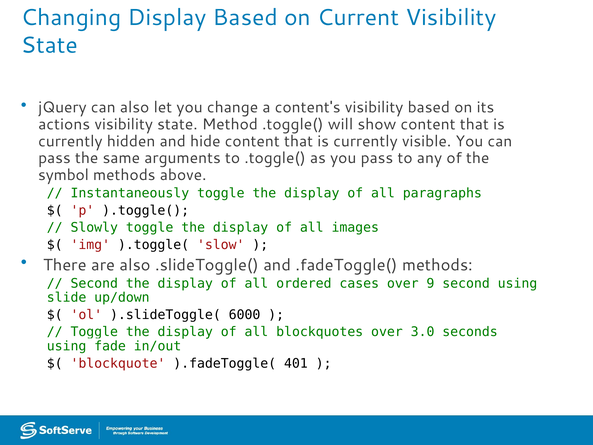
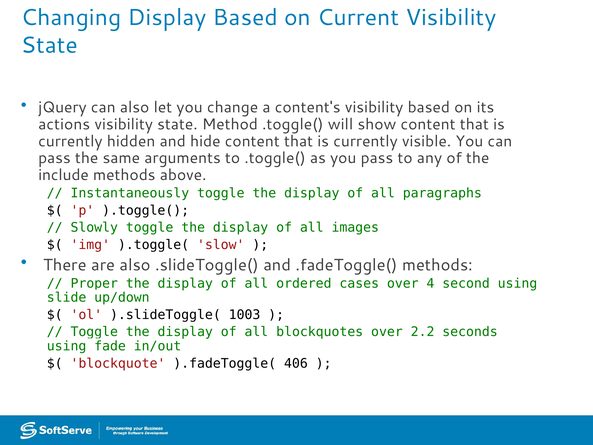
symbol: symbol -> include
Second at (94, 283): Second -> Proper
9: 9 -> 4
6000: 6000 -> 1003
3.0: 3.0 -> 2.2
401: 401 -> 406
